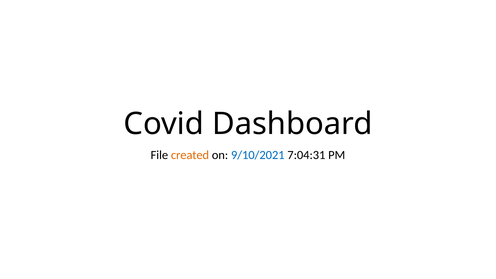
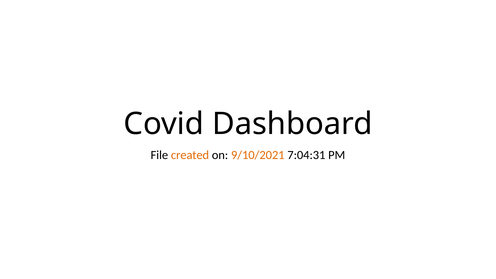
9/10/2021 colour: blue -> orange
